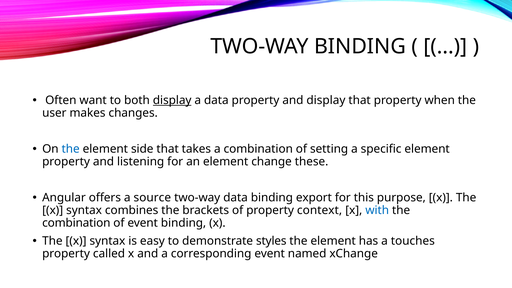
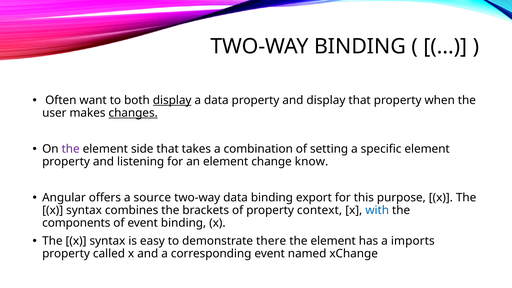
changes underline: none -> present
the at (71, 149) colour: blue -> purple
these: these -> know
combination at (76, 223): combination -> components
styles: styles -> there
touches: touches -> imports
